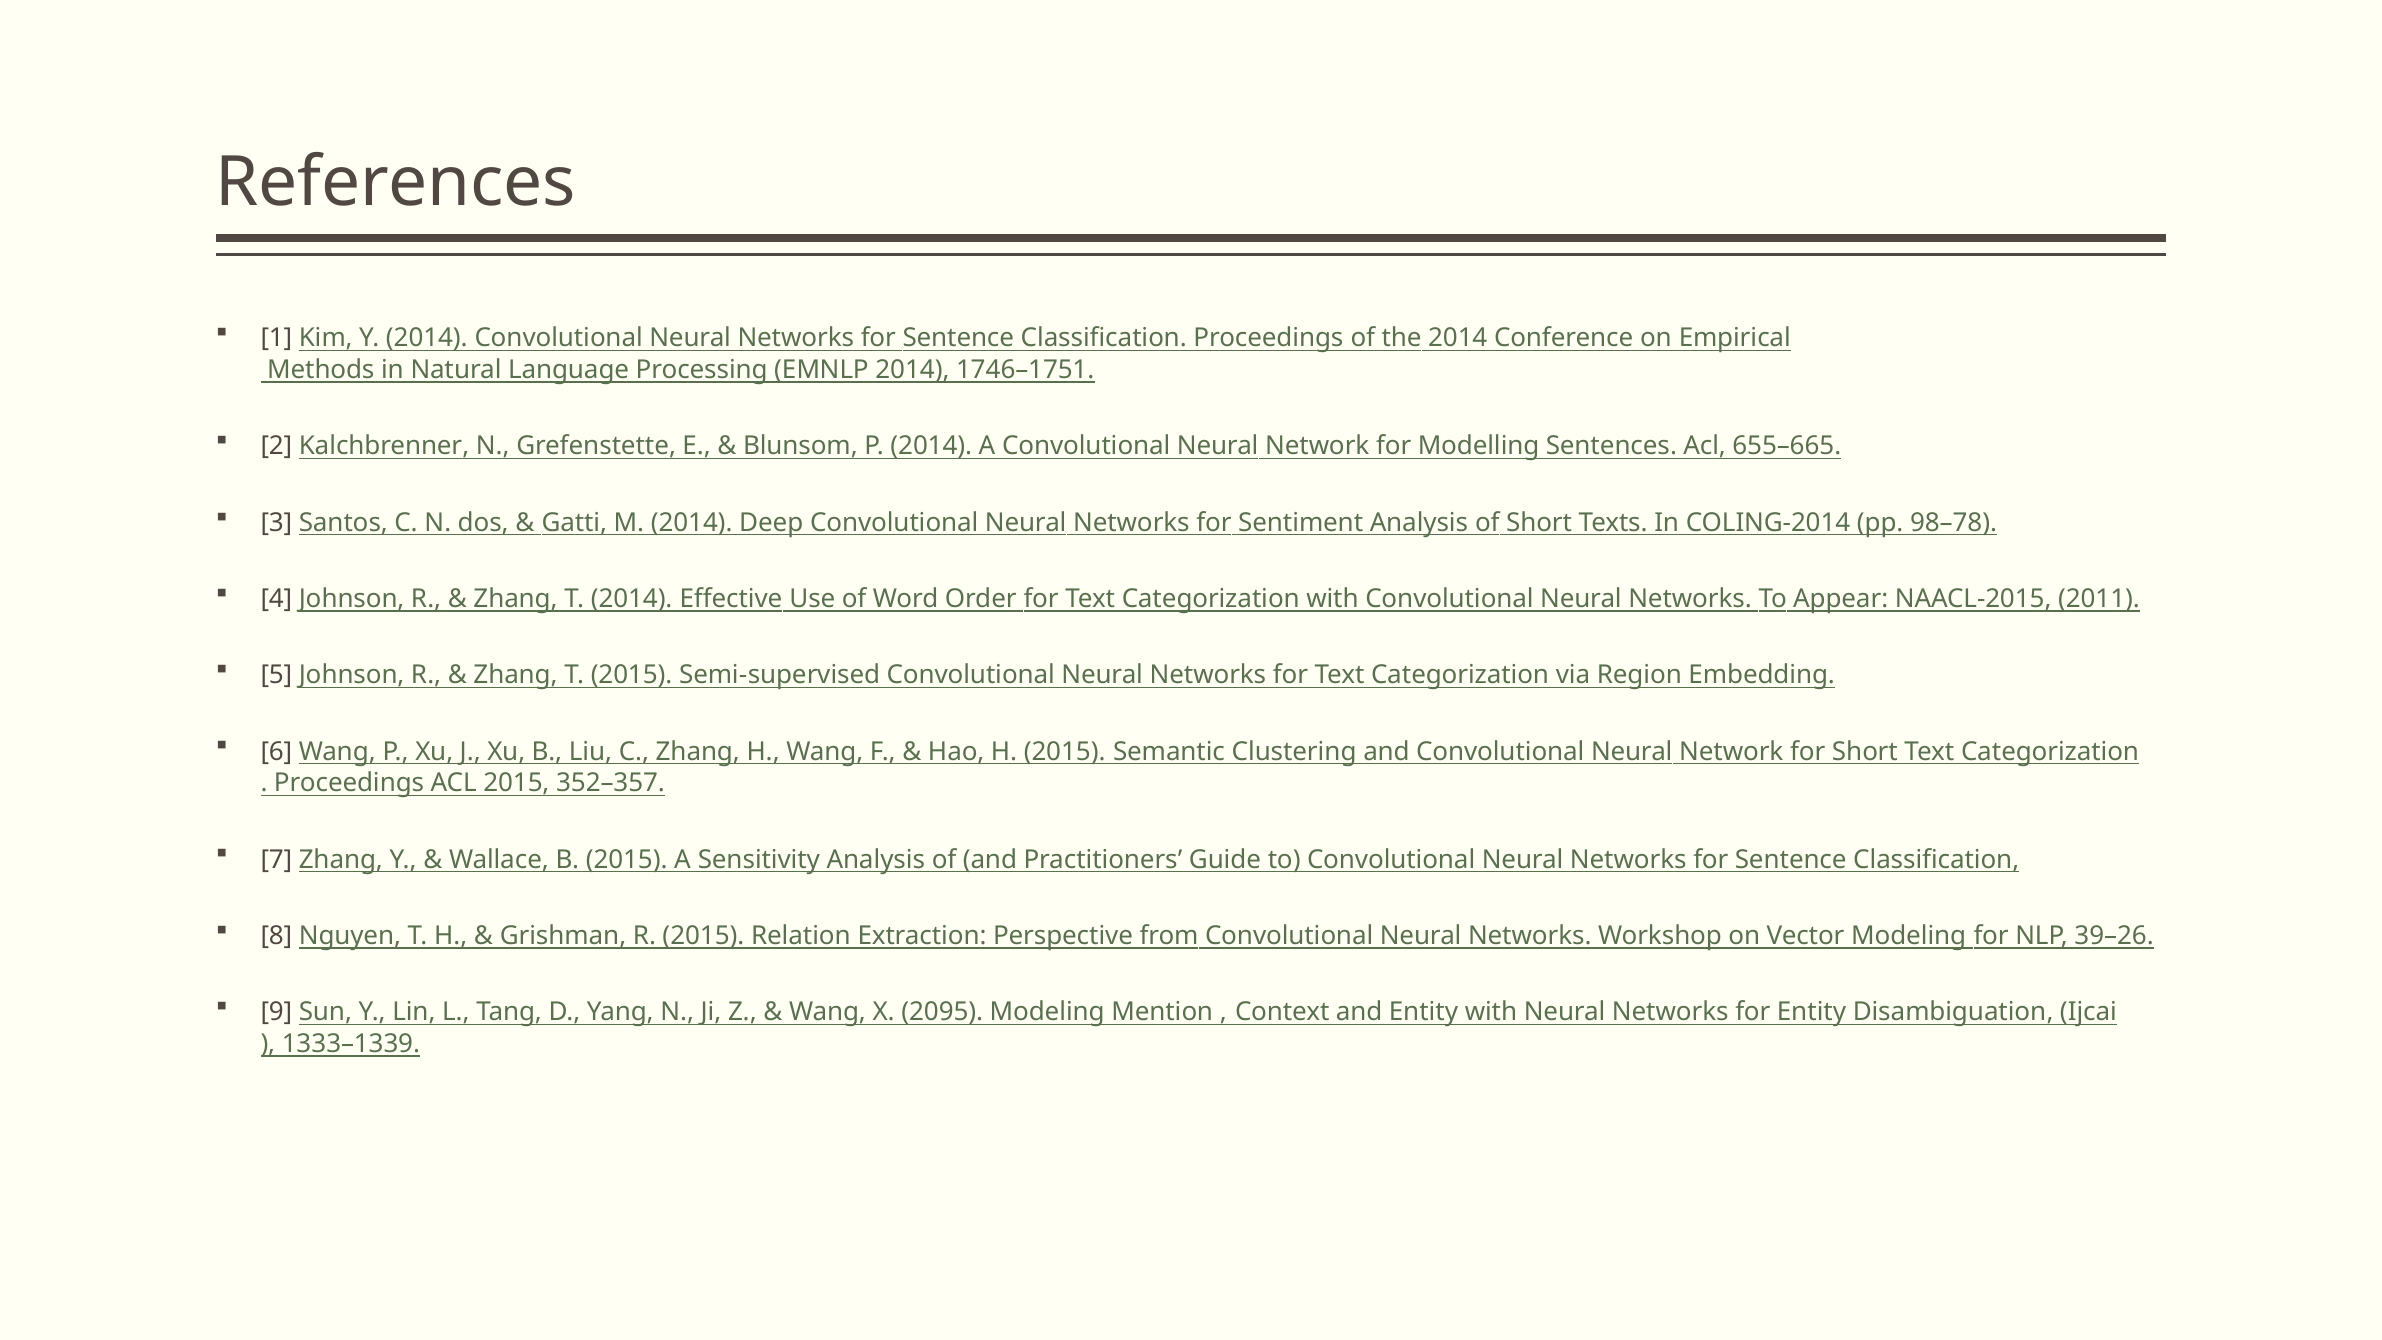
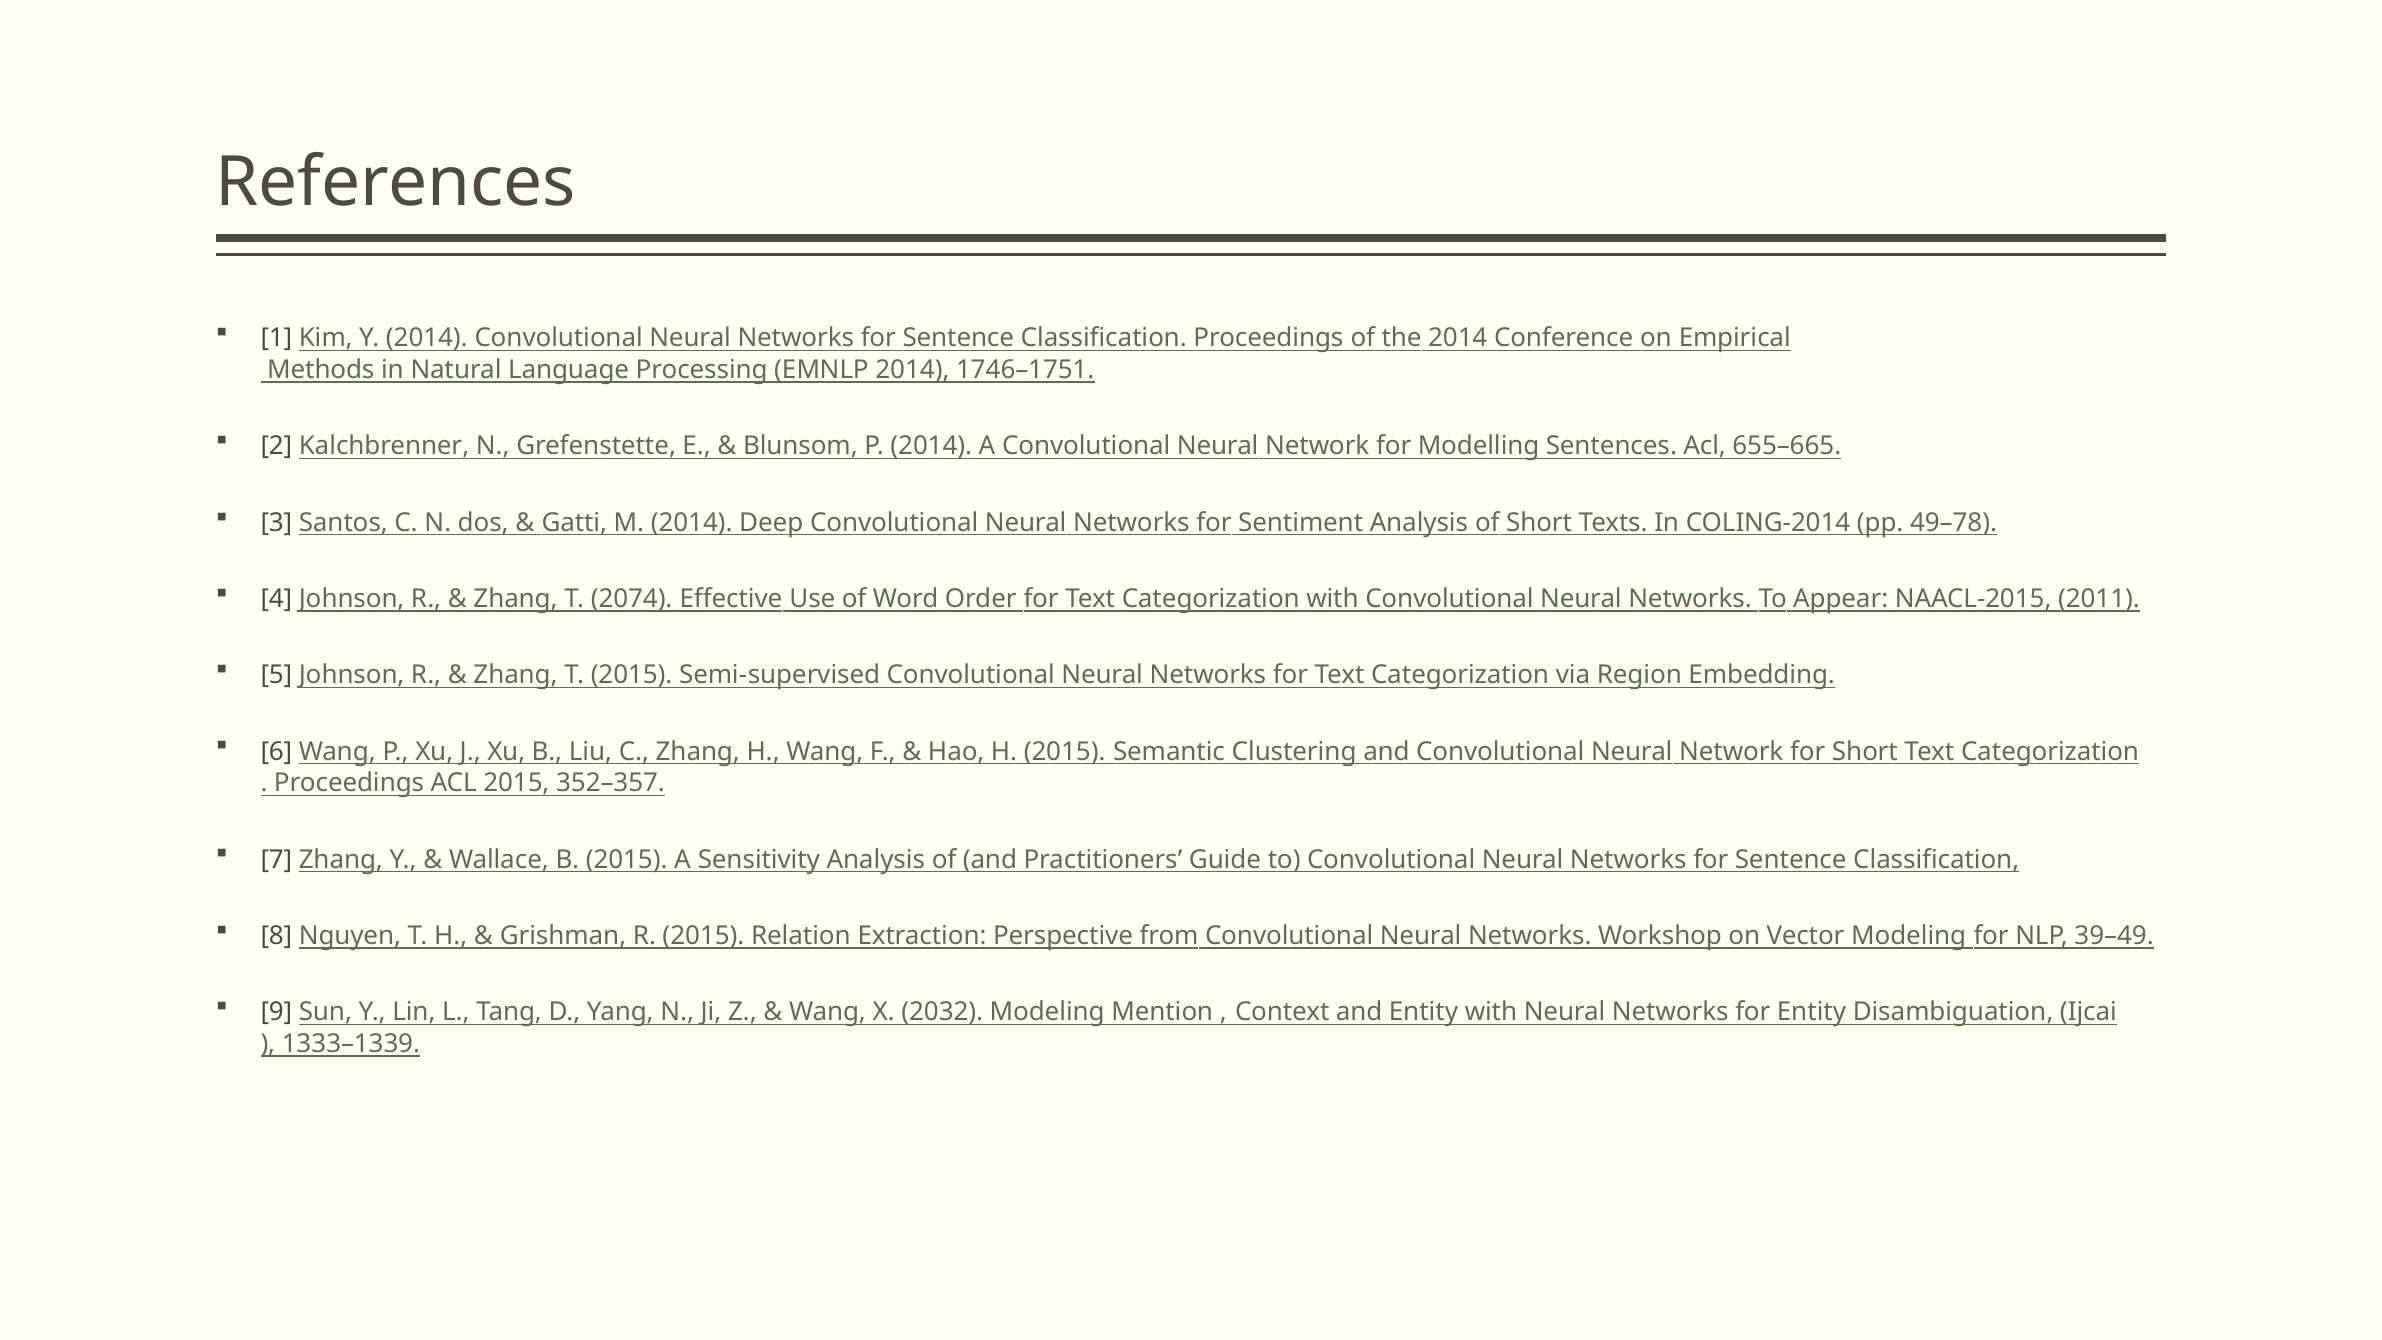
98–78: 98–78 -> 49–78
T 2014: 2014 -> 2074
39–26: 39–26 -> 39–49
2095: 2095 -> 2032
